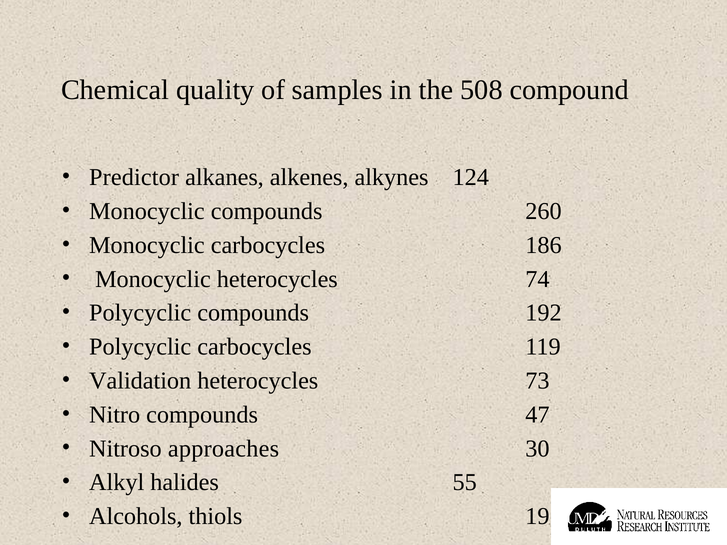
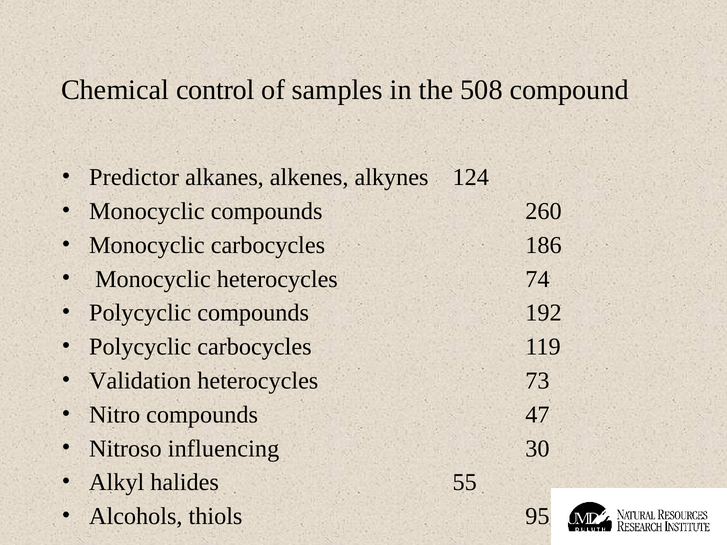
quality: quality -> control
approaches: approaches -> influencing
19: 19 -> 95
